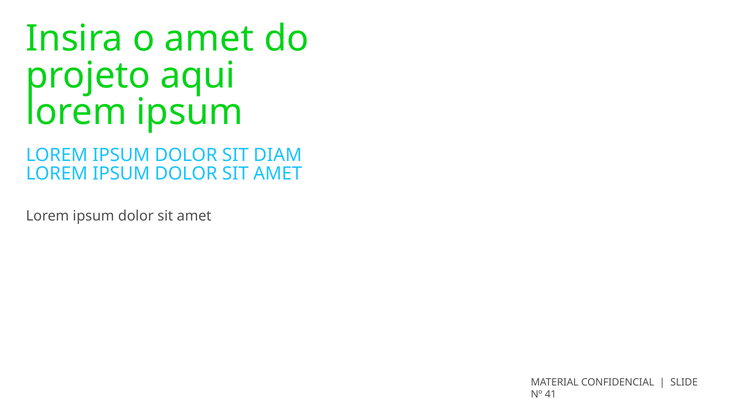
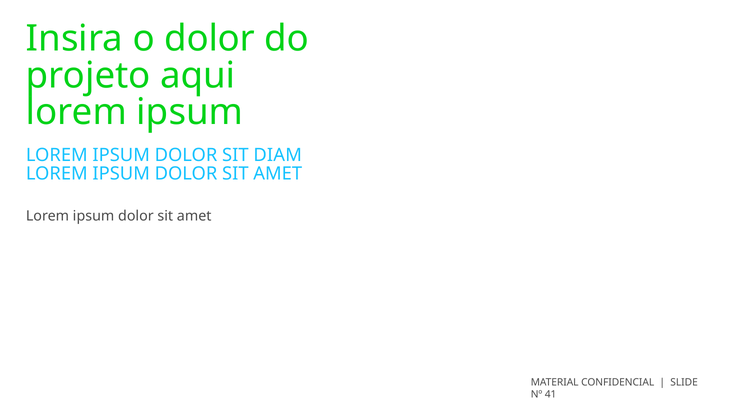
o amet: amet -> dolor
